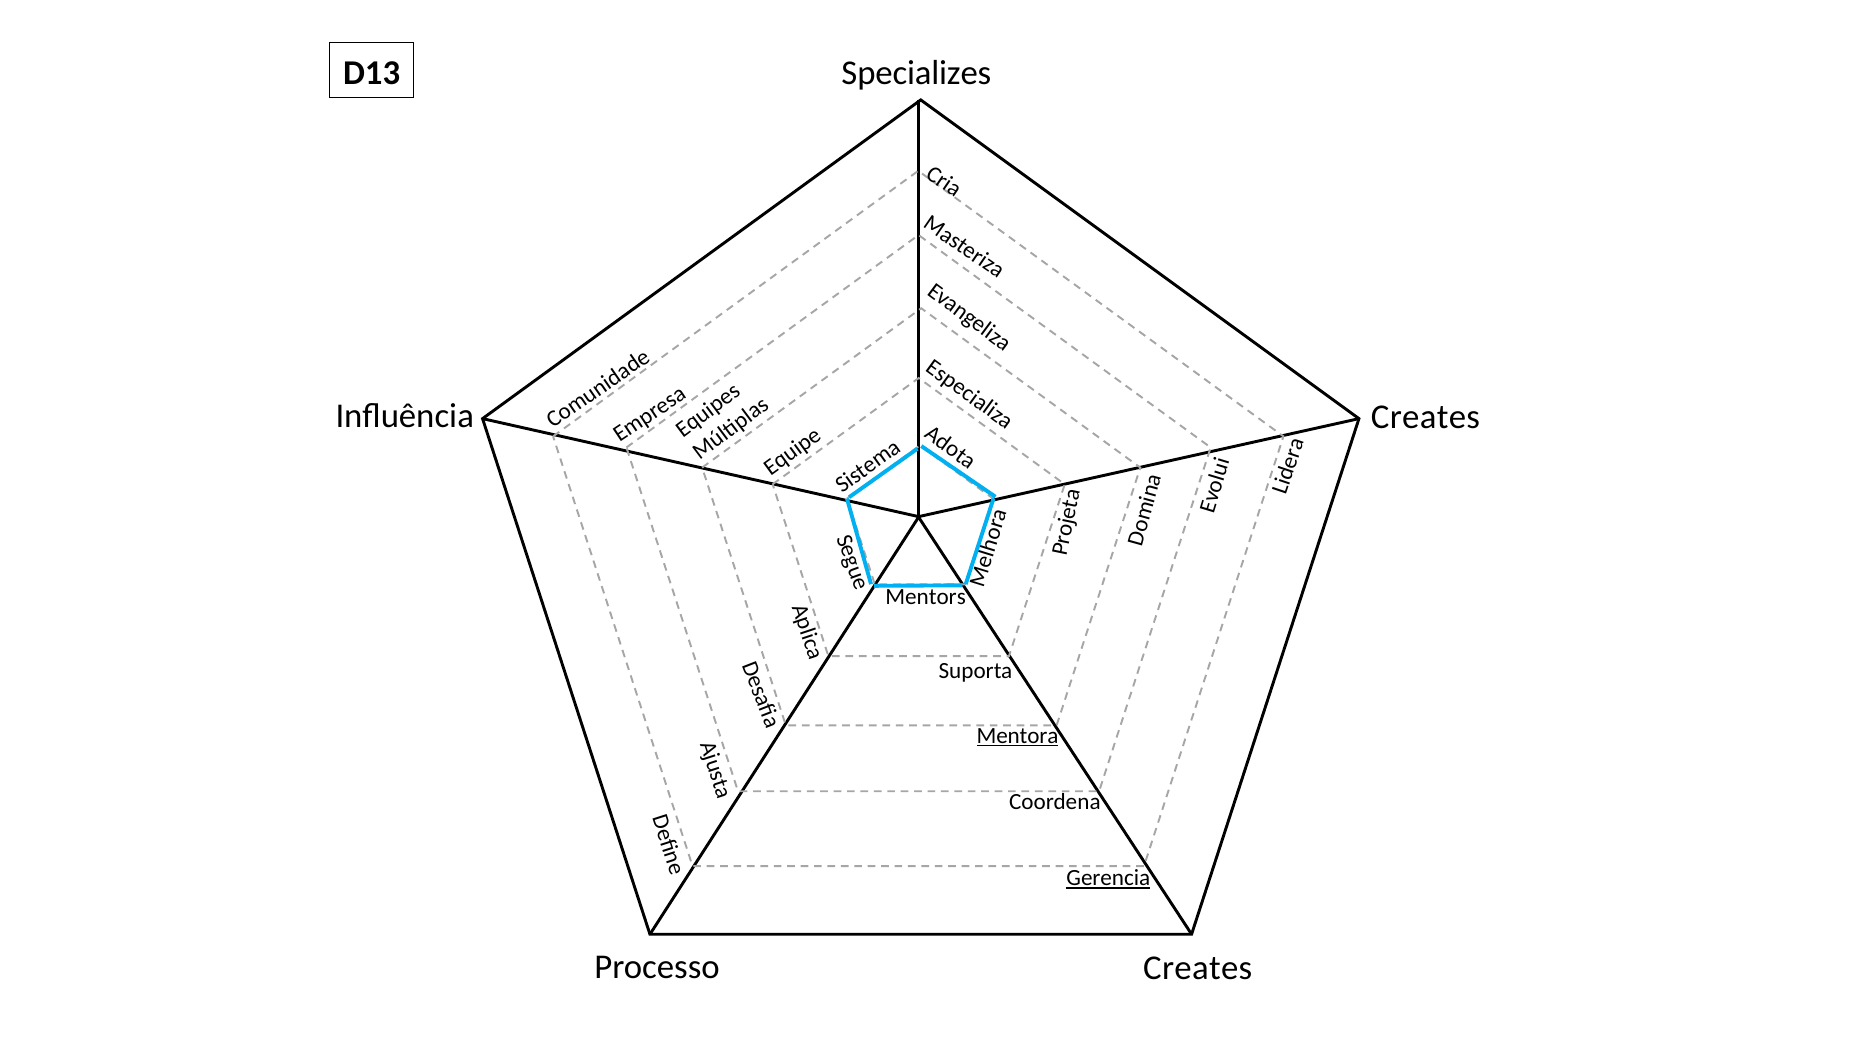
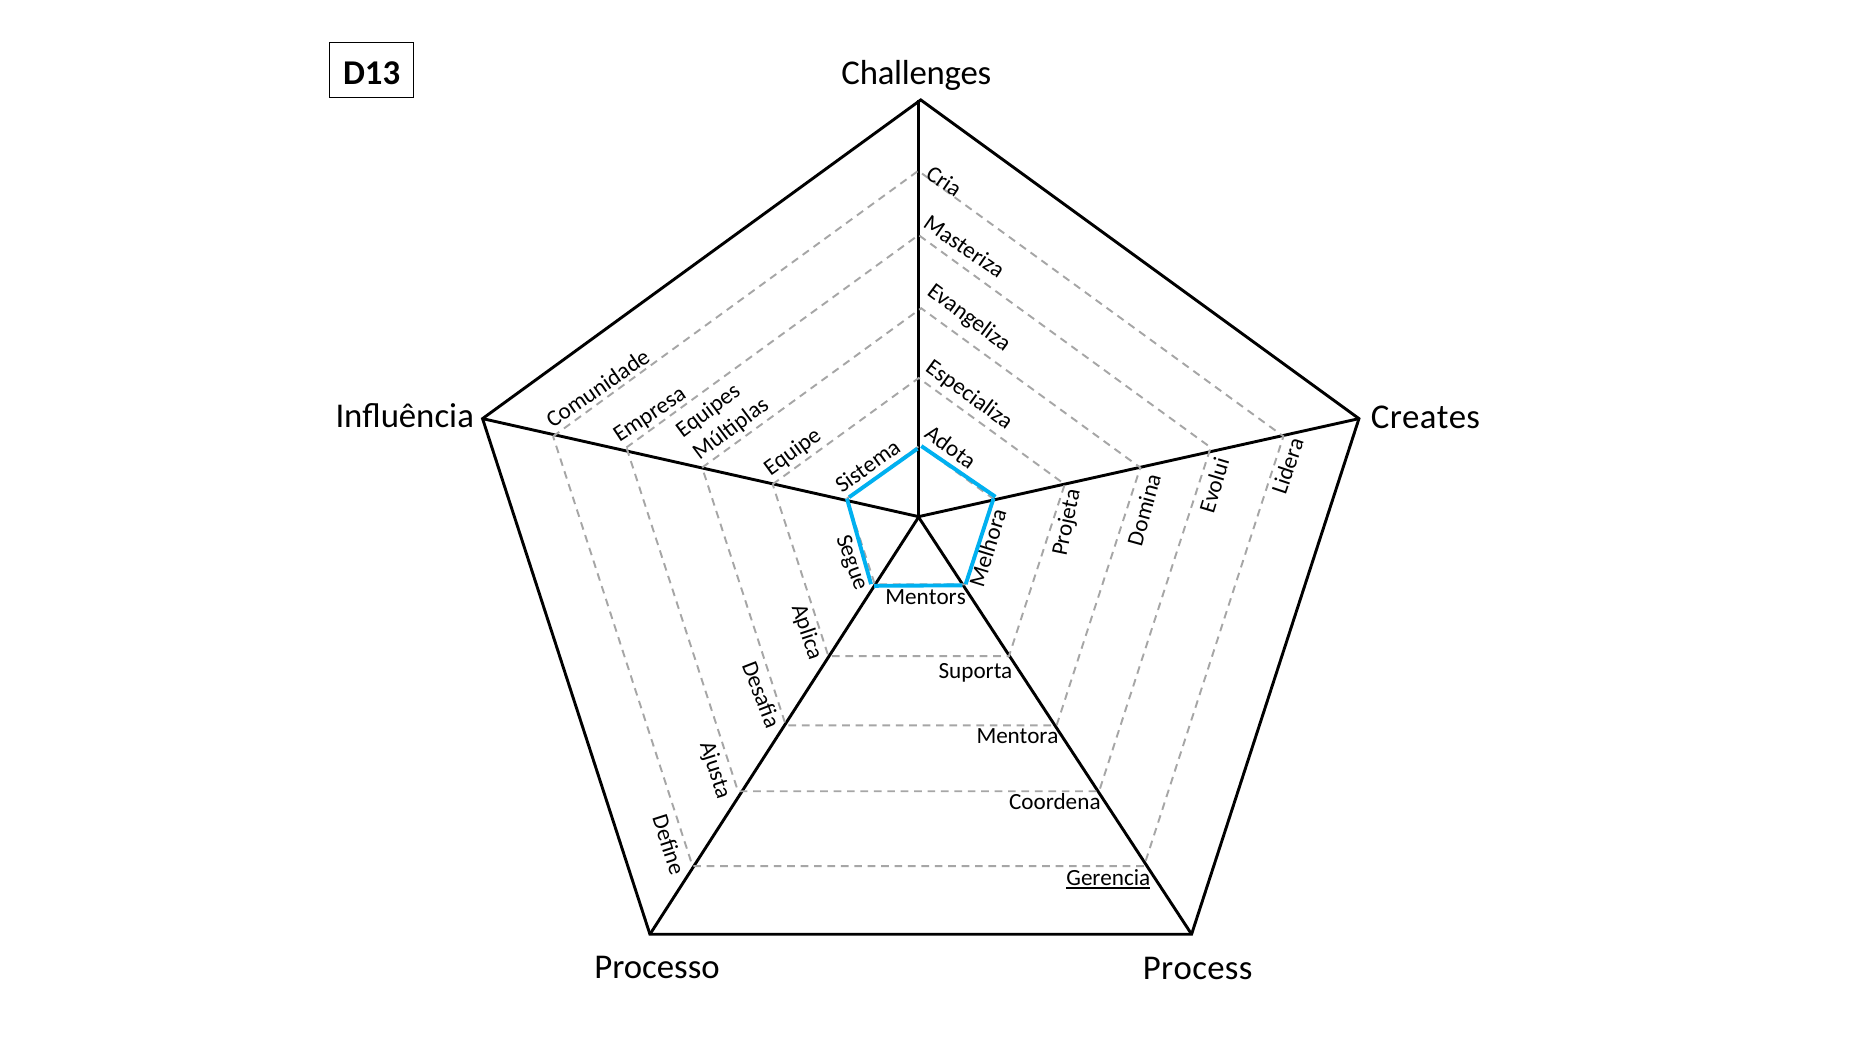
Specializes: Specializes -> Challenges
Mentora underline: present -> none
Creates at (1198, 968): Creates -> Process
